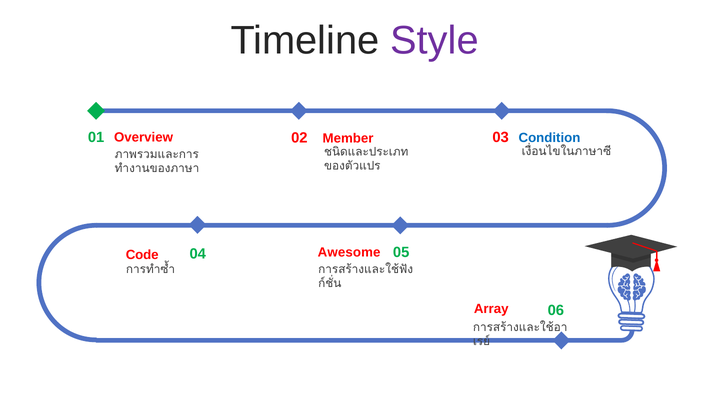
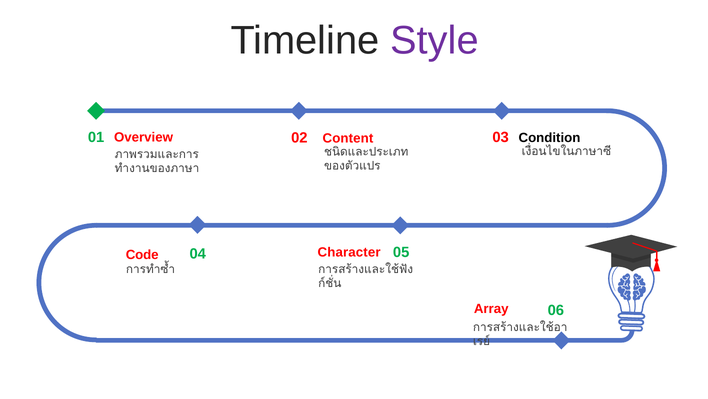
Condition colour: blue -> black
Member: Member -> Content
Awesome: Awesome -> Character
